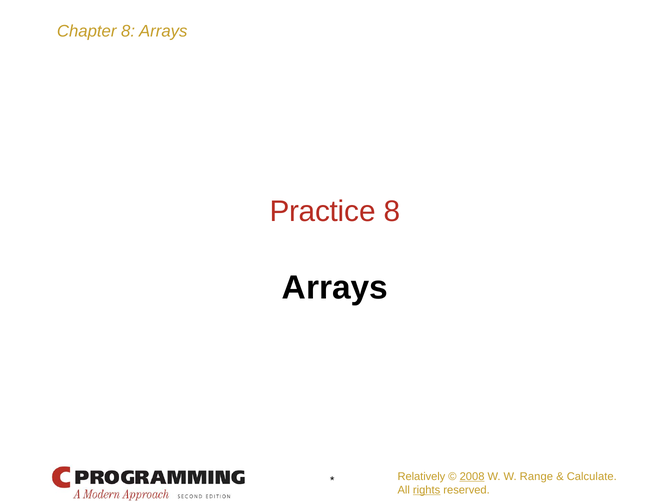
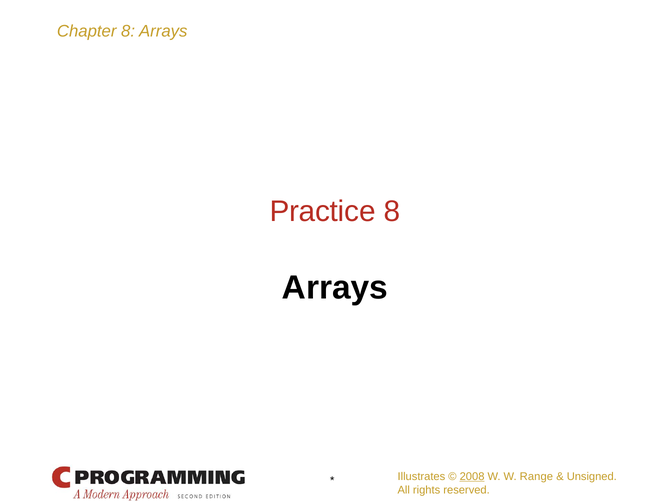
Relatively: Relatively -> Illustrates
Calculate: Calculate -> Unsigned
rights underline: present -> none
